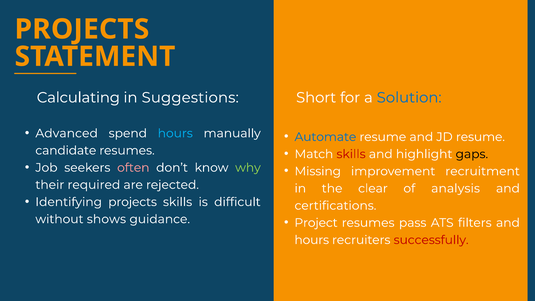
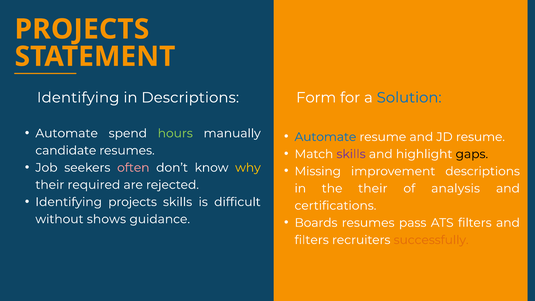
Short: Short -> Form
Calculating at (78, 98): Calculating -> Identifying
in Suggestions: Suggestions -> Descriptions
Advanced at (67, 133): Advanced -> Automate
hours at (175, 133) colour: light blue -> light green
skills at (351, 154) colour: red -> purple
why colour: light green -> yellow
improvement recruitment: recruitment -> descriptions
the clear: clear -> their
Project: Project -> Boards
hours at (312, 240): hours -> filters
successfully colour: red -> orange
